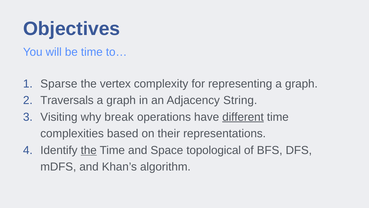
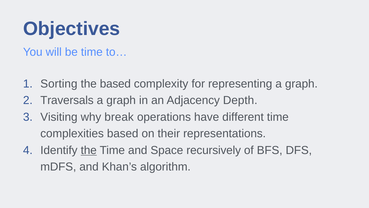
Sparse: Sparse -> Sorting
the vertex: vertex -> based
String: String -> Depth
different underline: present -> none
topological: topological -> recursively
